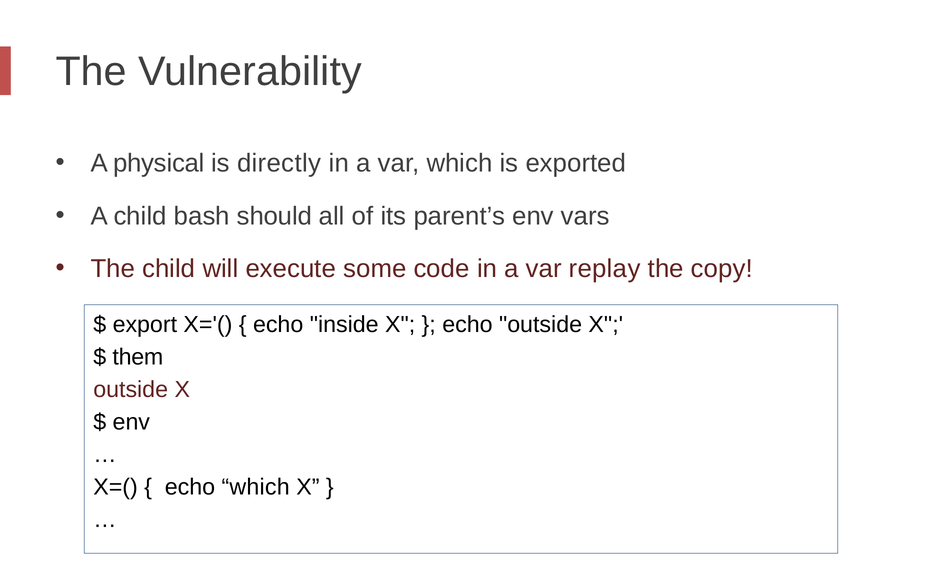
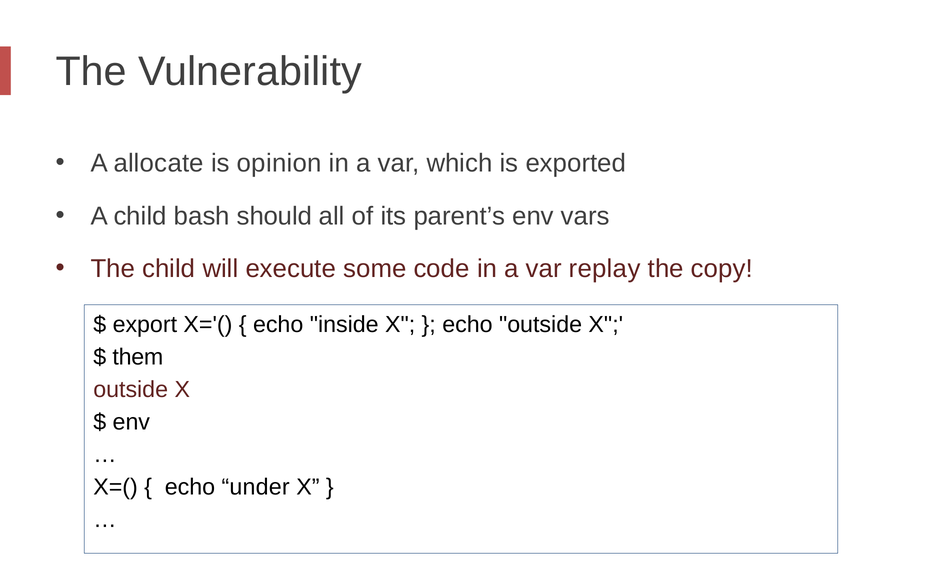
physical: physical -> allocate
directly: directly -> opinion
echo which: which -> under
